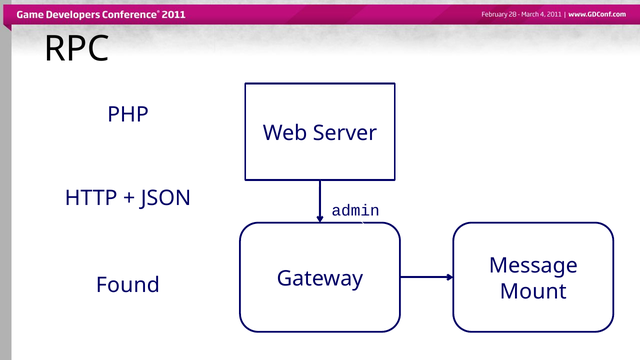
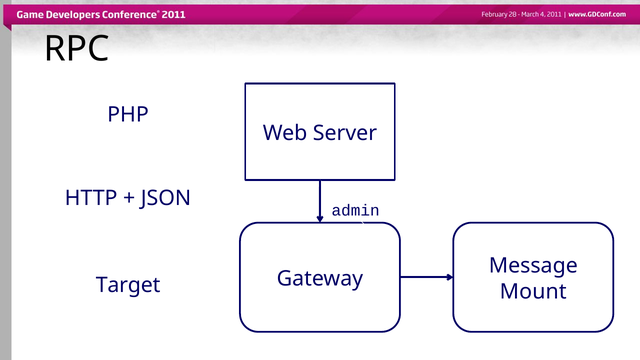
Found: Found -> Target
